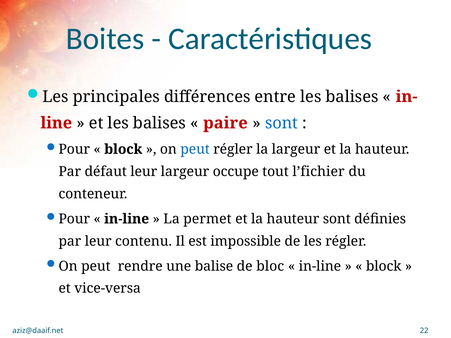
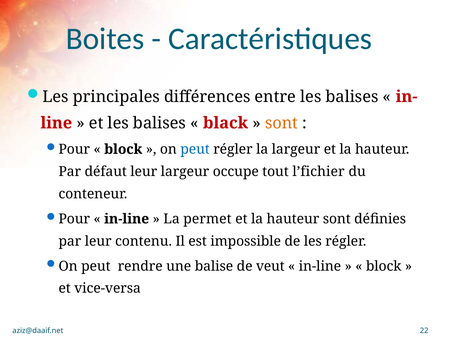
paire: paire -> black
sont at (282, 123) colour: blue -> orange
bloc: bloc -> veut
